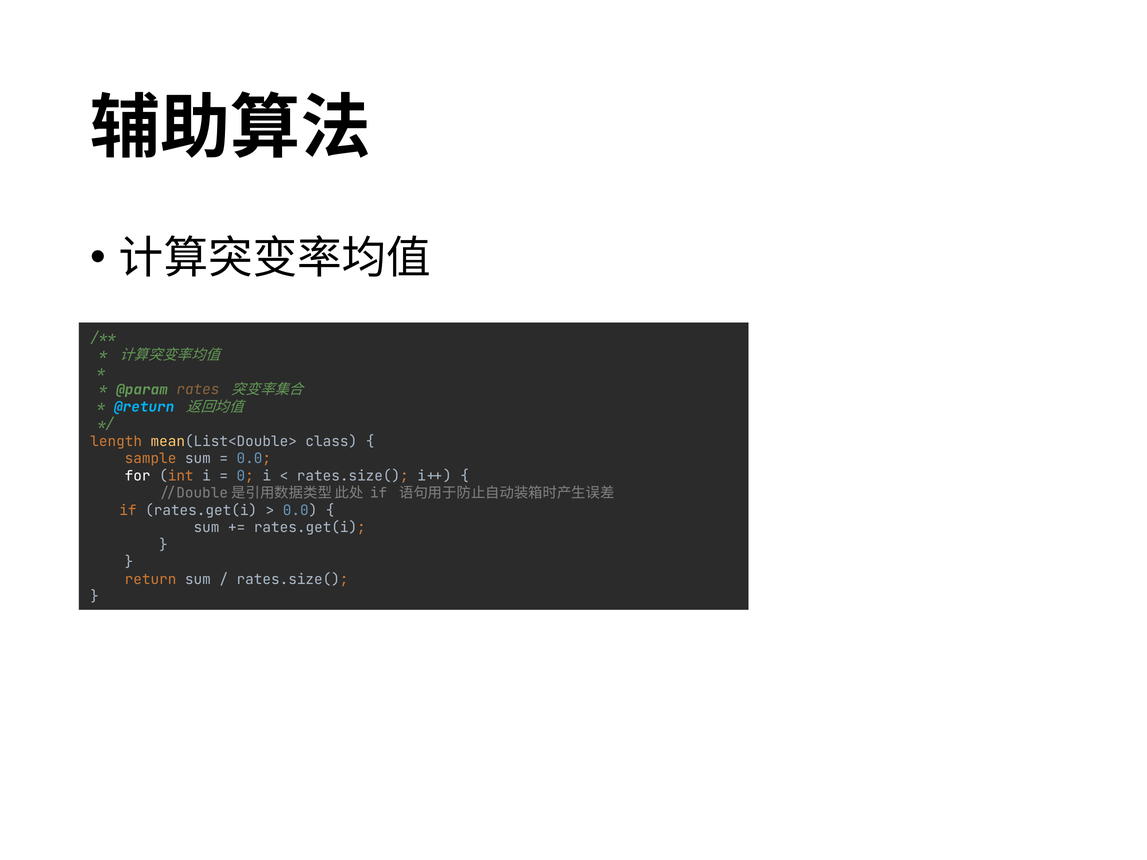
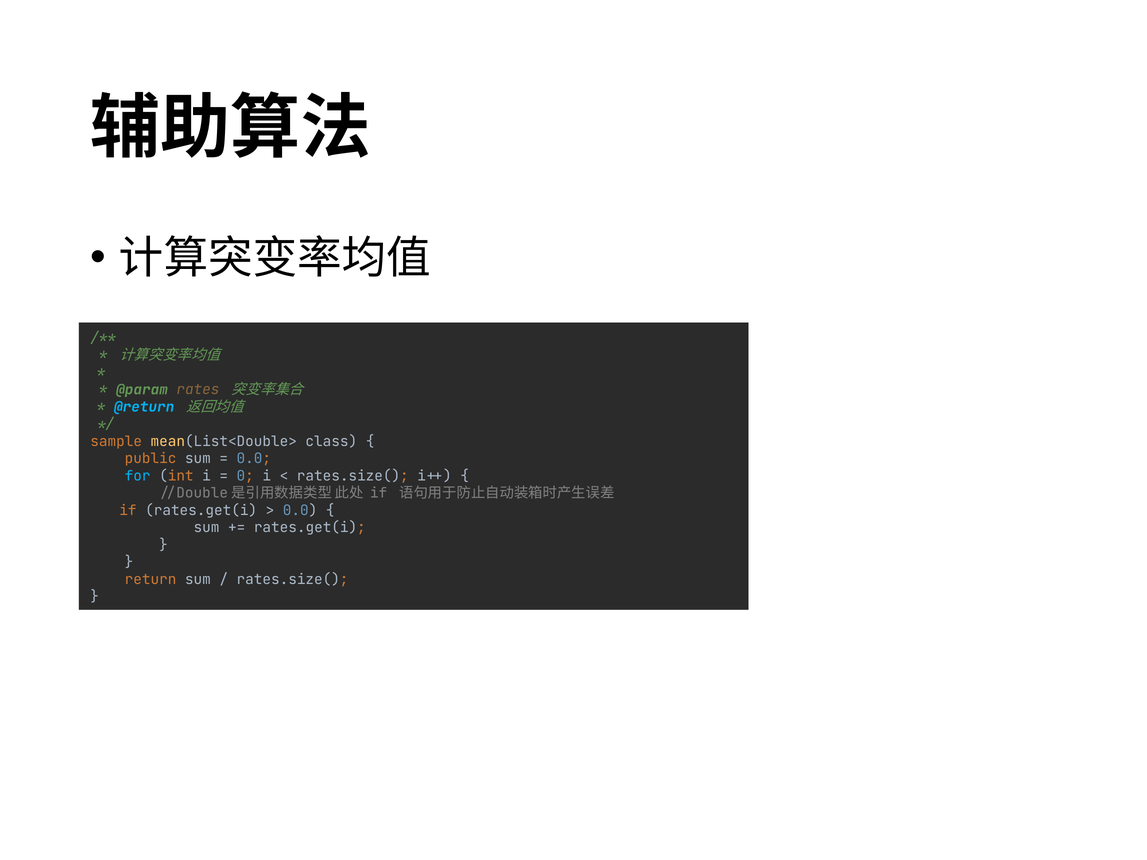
length: length -> sample
sample: sample -> public
for colour: white -> light blue
